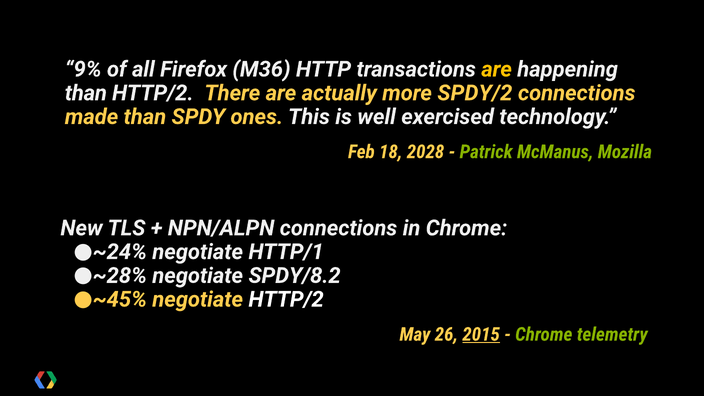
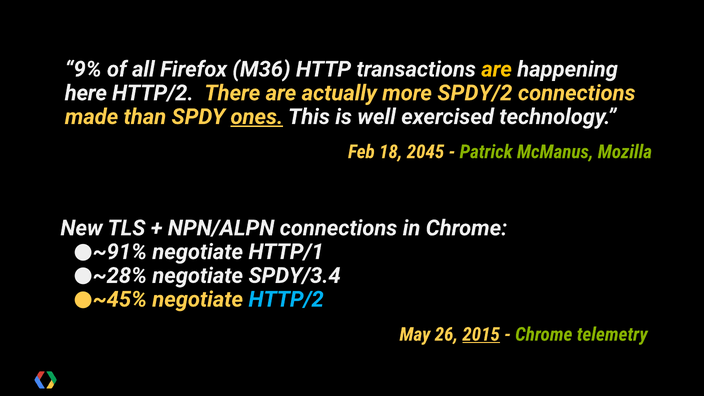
than at (86, 93): than -> here
ones underline: none -> present
2028: 2028 -> 2045
~24%: ~24% -> ~91%
SPDY/8.2: SPDY/8.2 -> SPDY/3.4
HTTP/2 at (286, 299) colour: white -> light blue
